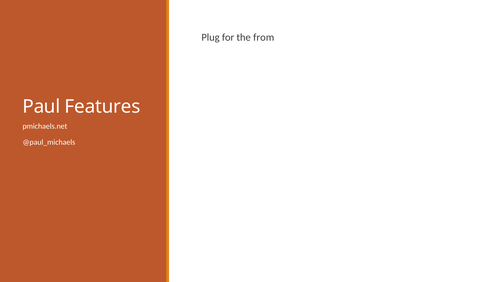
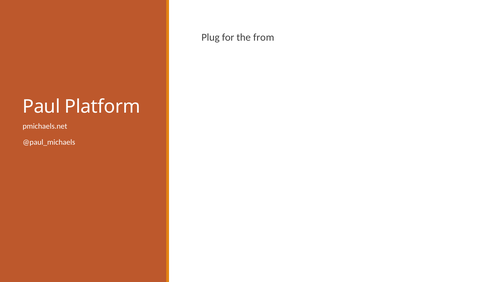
Features: Features -> Platform
